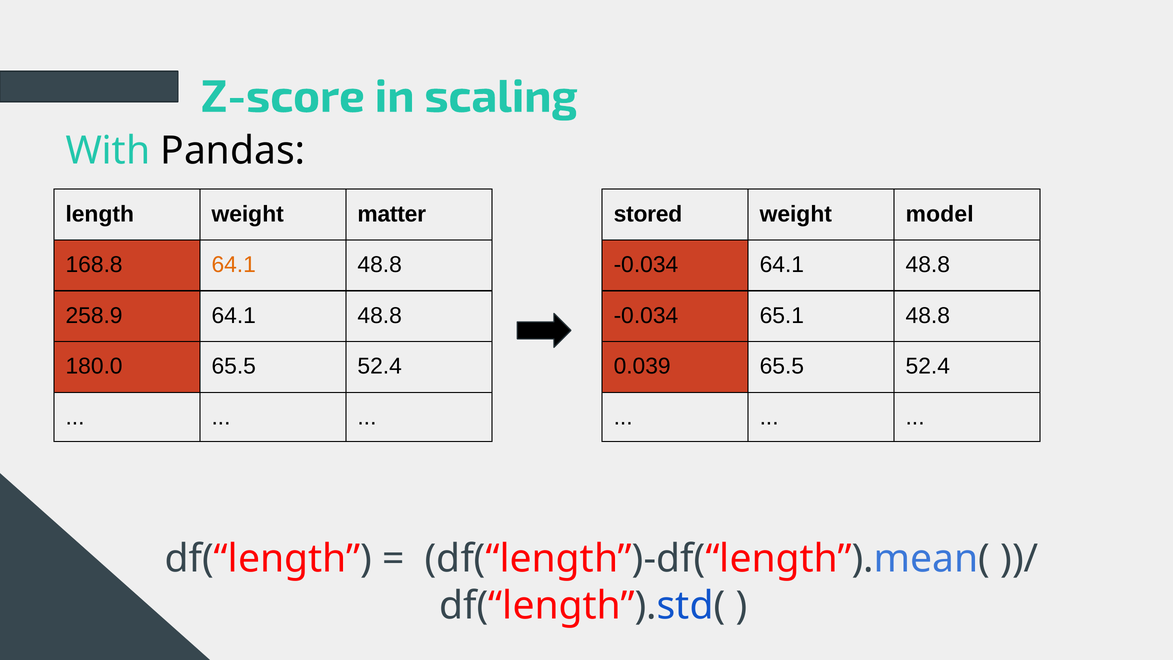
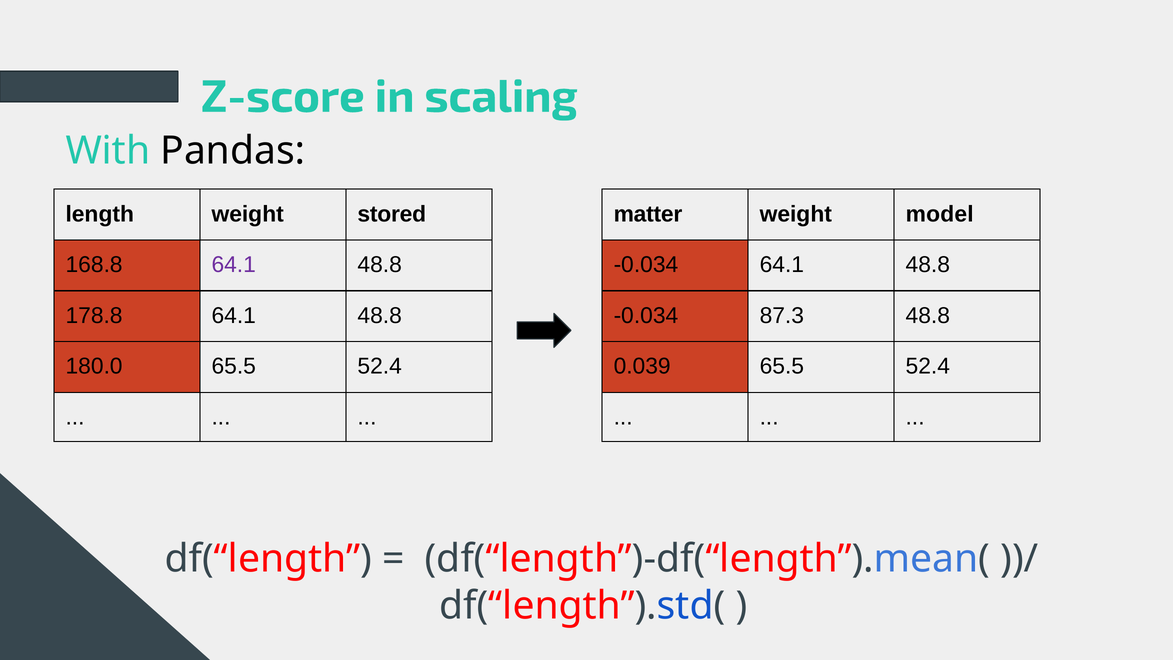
matter: matter -> stored
stored: stored -> matter
64.1 at (234, 265) colour: orange -> purple
258.9: 258.9 -> 178.8
65.1: 65.1 -> 87.3
